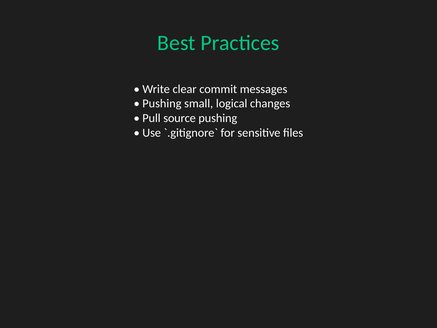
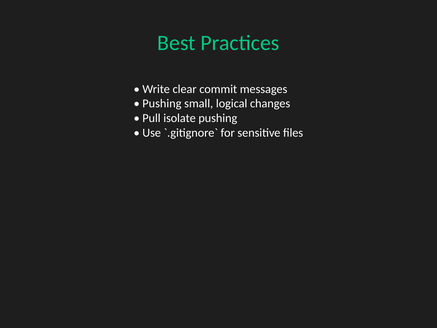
source: source -> isolate
